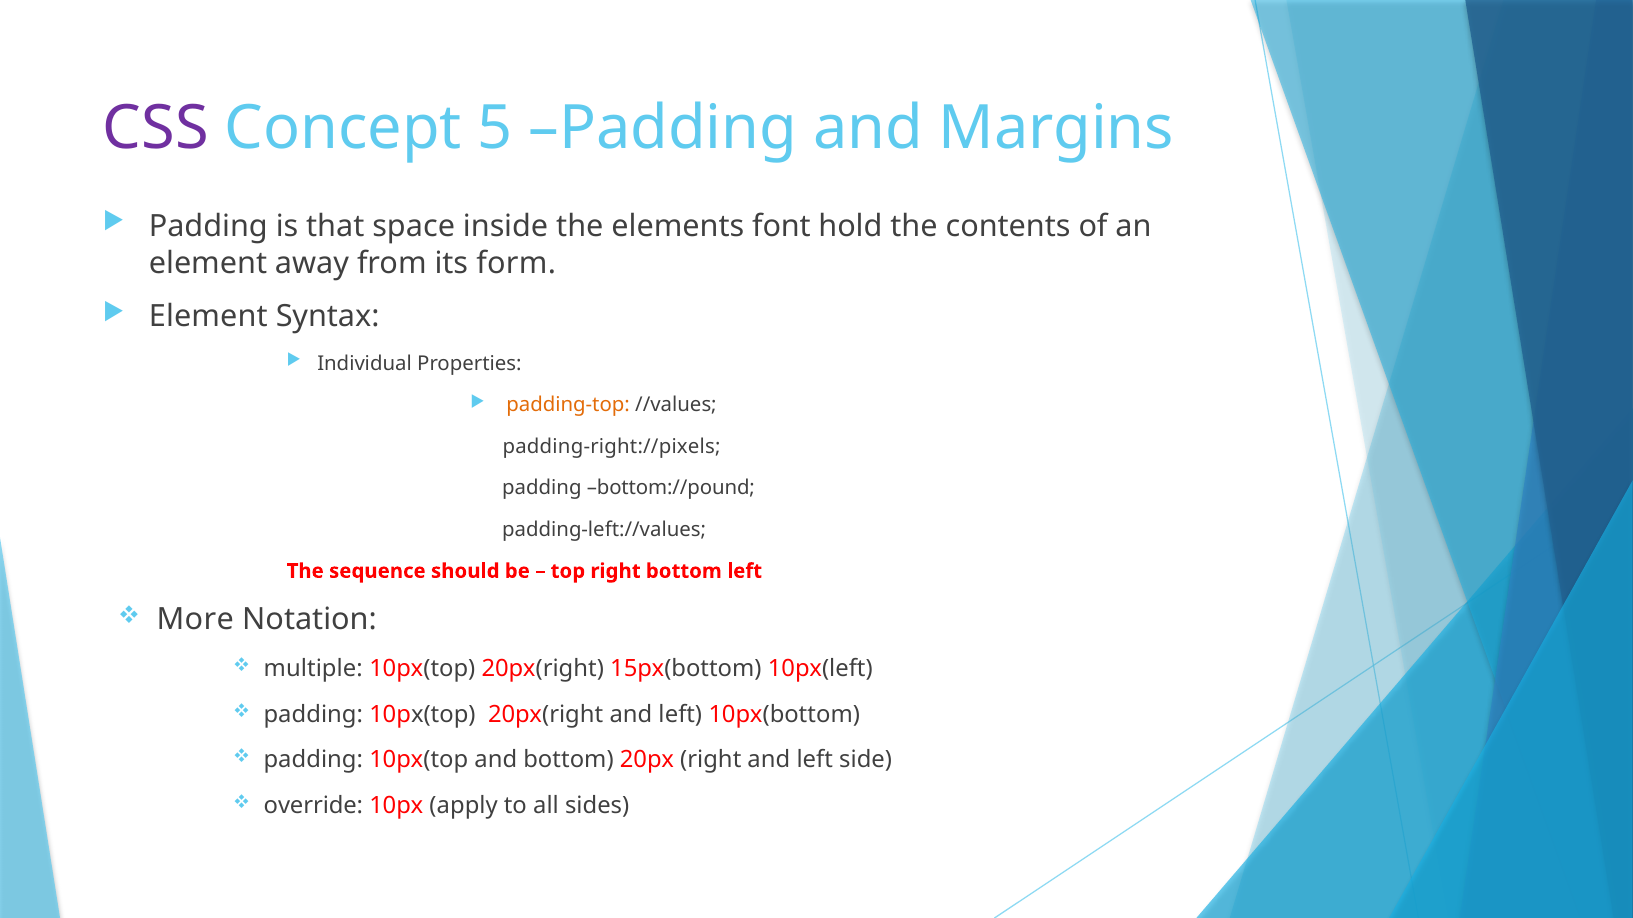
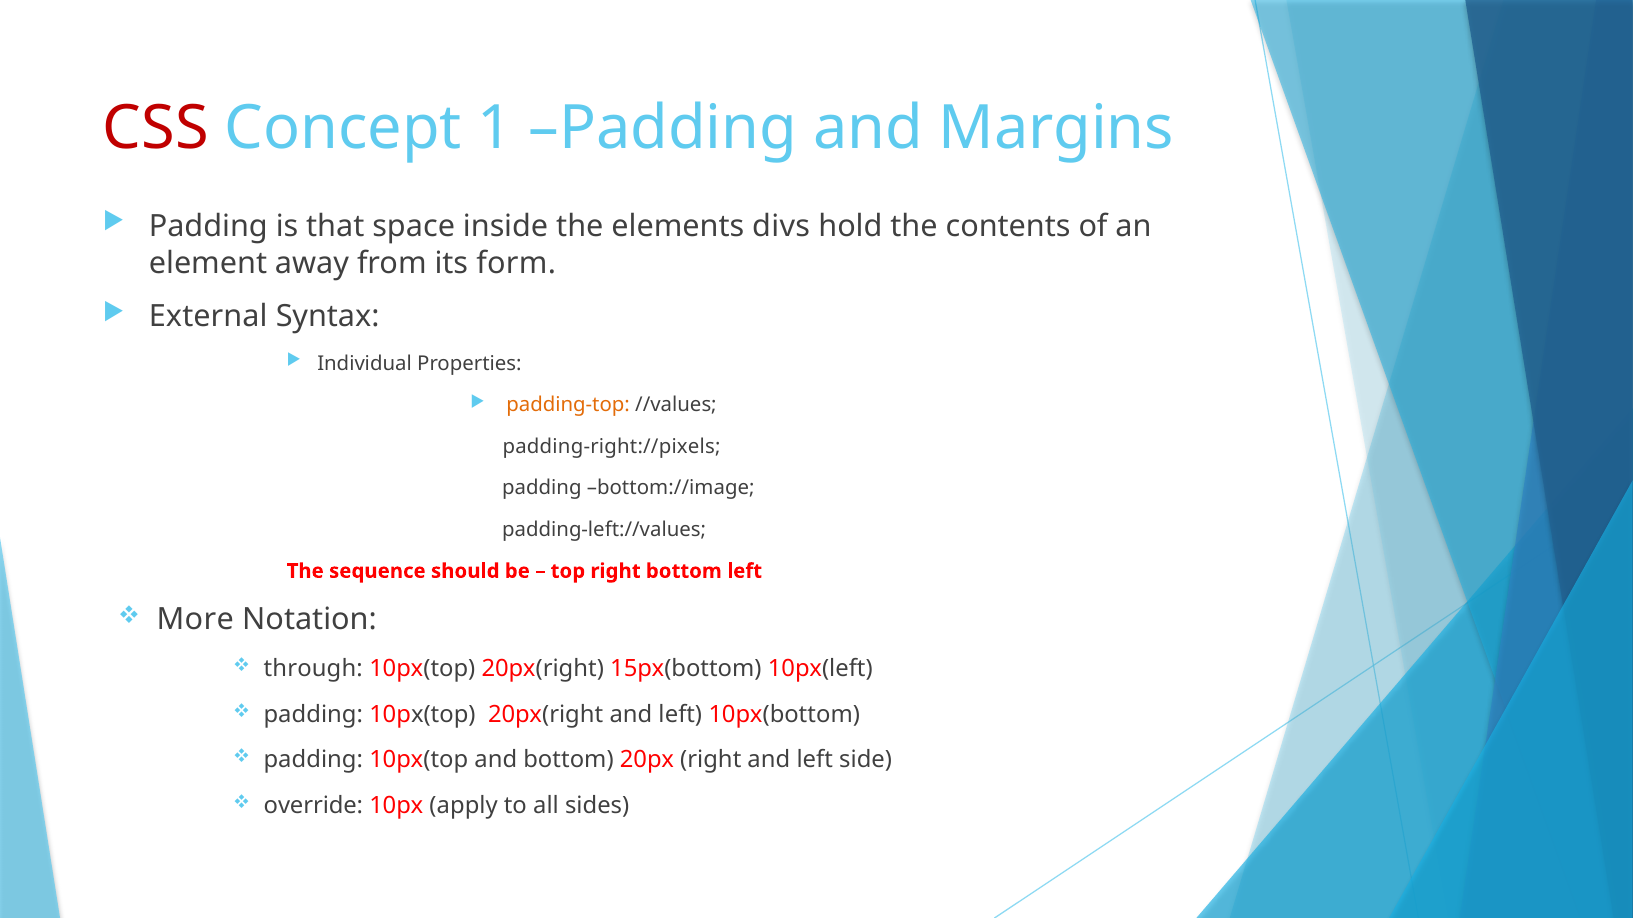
CSS colour: purple -> red
5: 5 -> 1
font: font -> divs
Element at (208, 317): Element -> External
bottom://pound: bottom://pound -> bottom://image
multiple: multiple -> through
